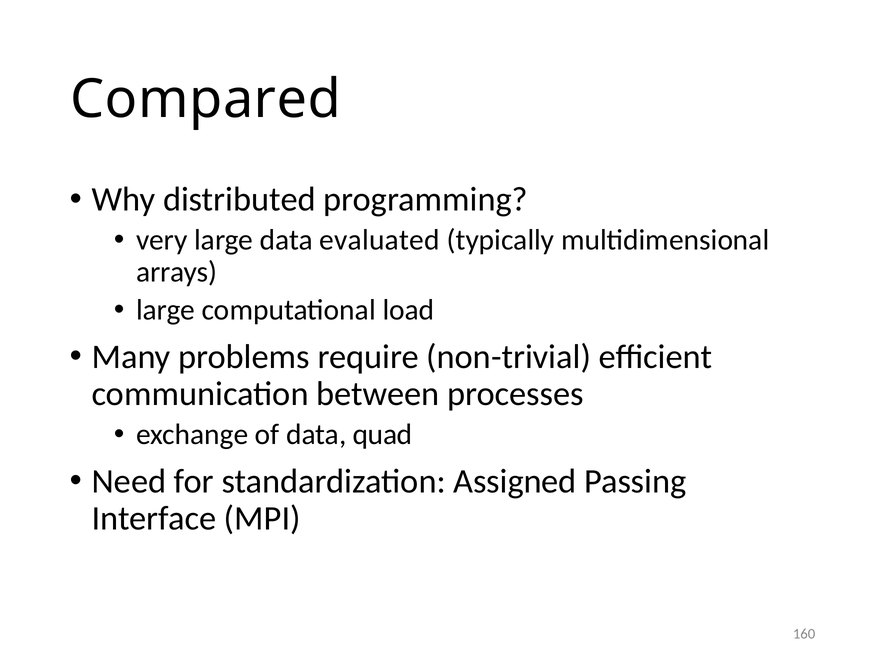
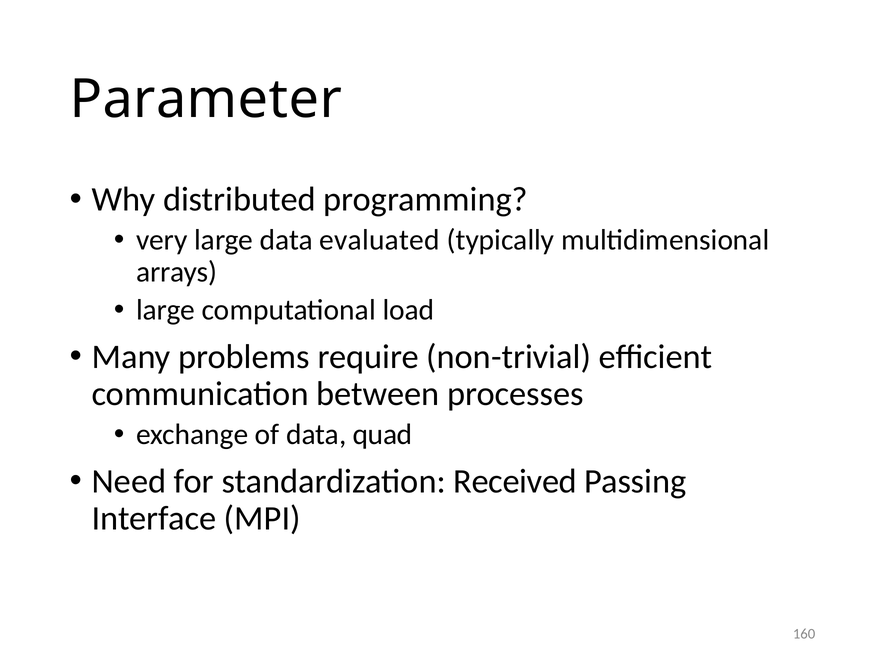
Compared: Compared -> Parameter
Assigned: Assigned -> Received
